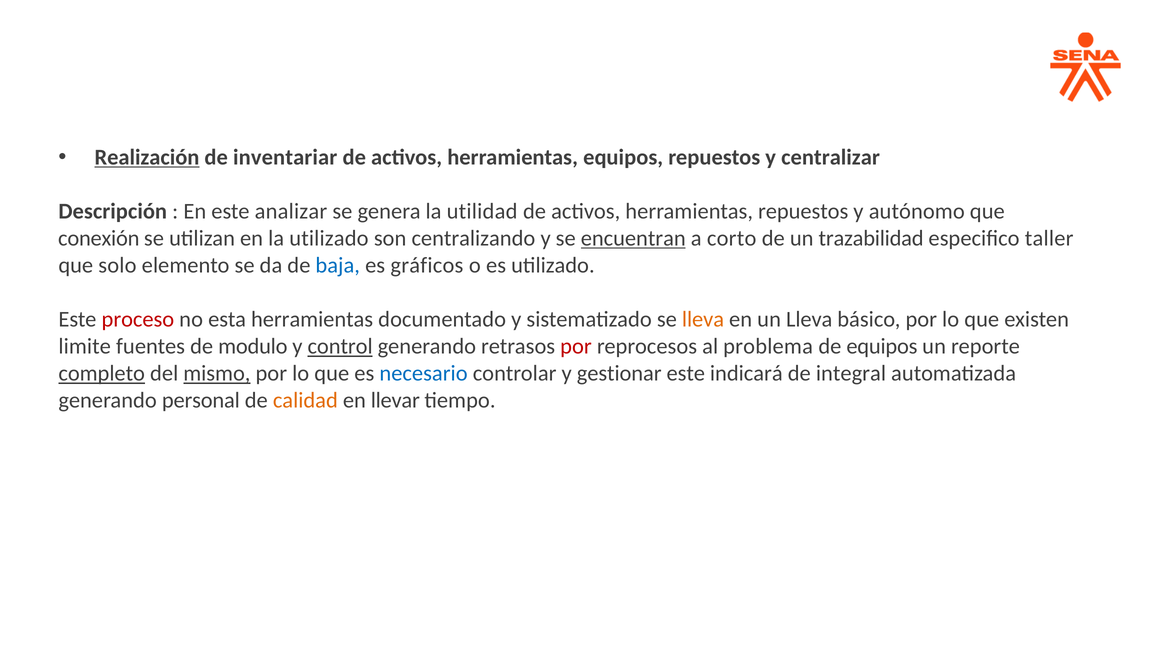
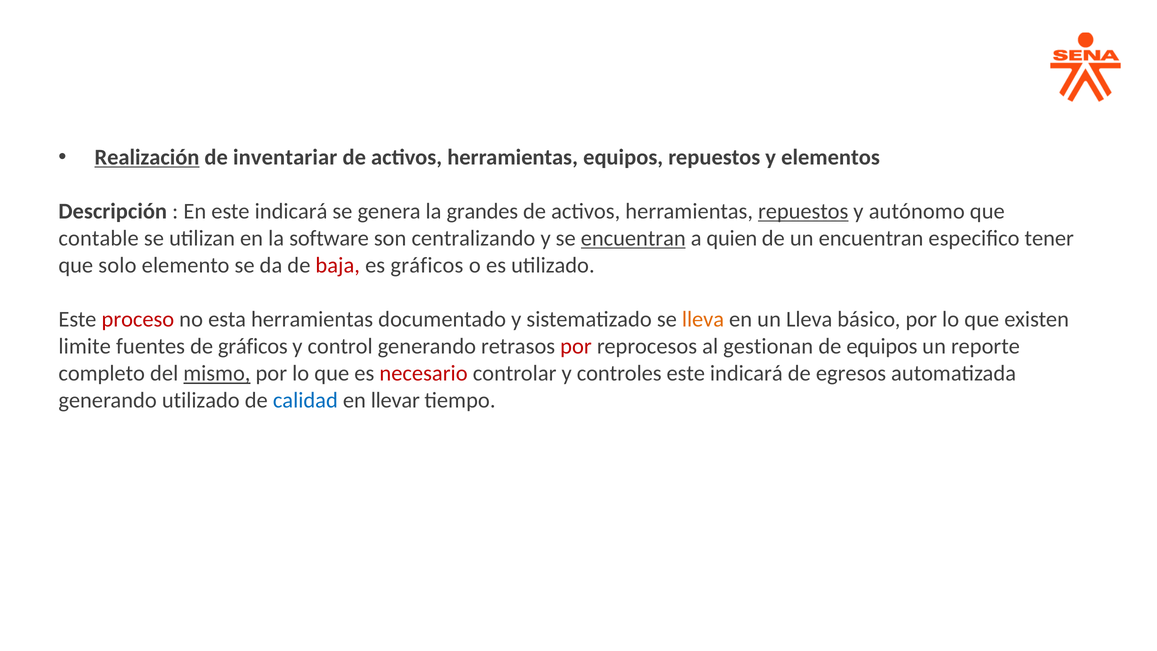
centralizar: centralizar -> elementos
En este analizar: analizar -> indicará
utilidad: utilidad -> grandes
repuestos at (803, 211) underline: none -> present
conexión: conexión -> contable
la utilizado: utilizado -> software
corto: corto -> quien
un trazabilidad: trazabilidad -> encuentran
taller: taller -> tener
baja colour: blue -> red
de modulo: modulo -> gráficos
control underline: present -> none
problema: problema -> gestionan
completo underline: present -> none
necesario colour: blue -> red
gestionar: gestionar -> controles
integral: integral -> egresos
generando personal: personal -> utilizado
calidad colour: orange -> blue
